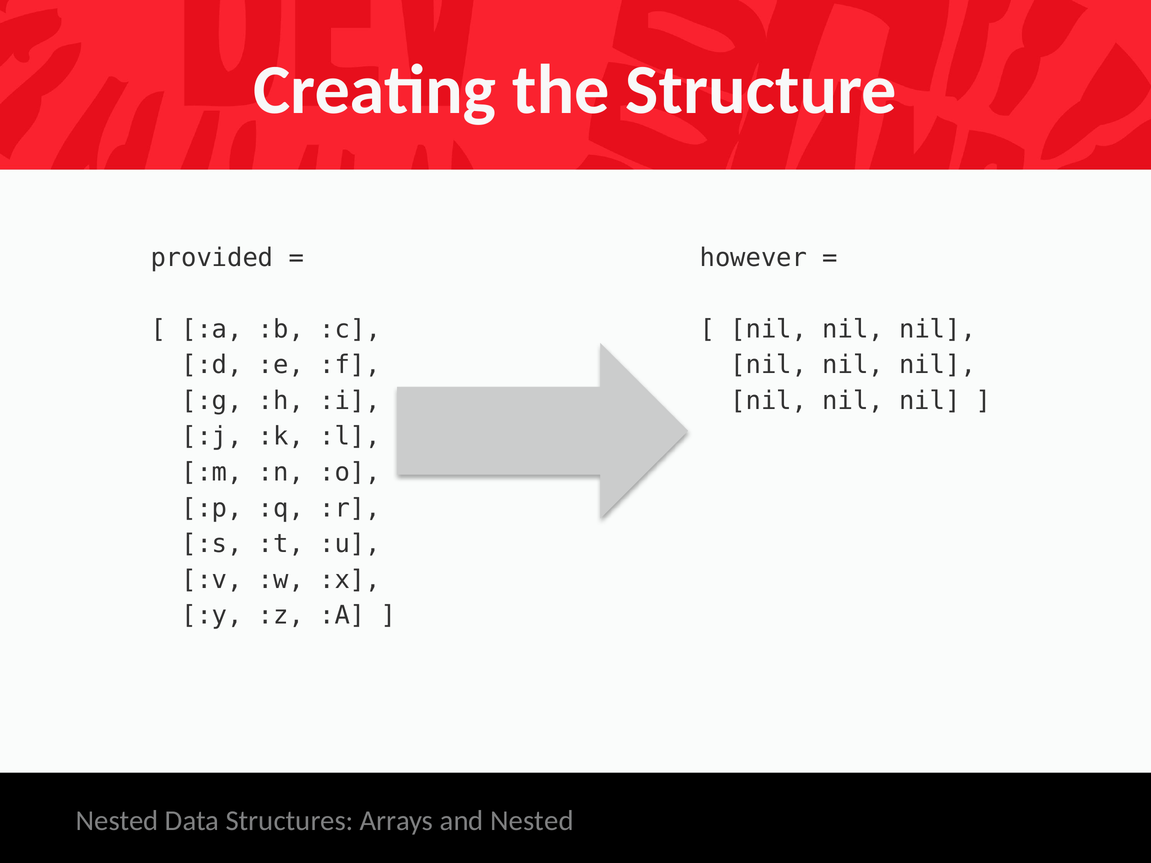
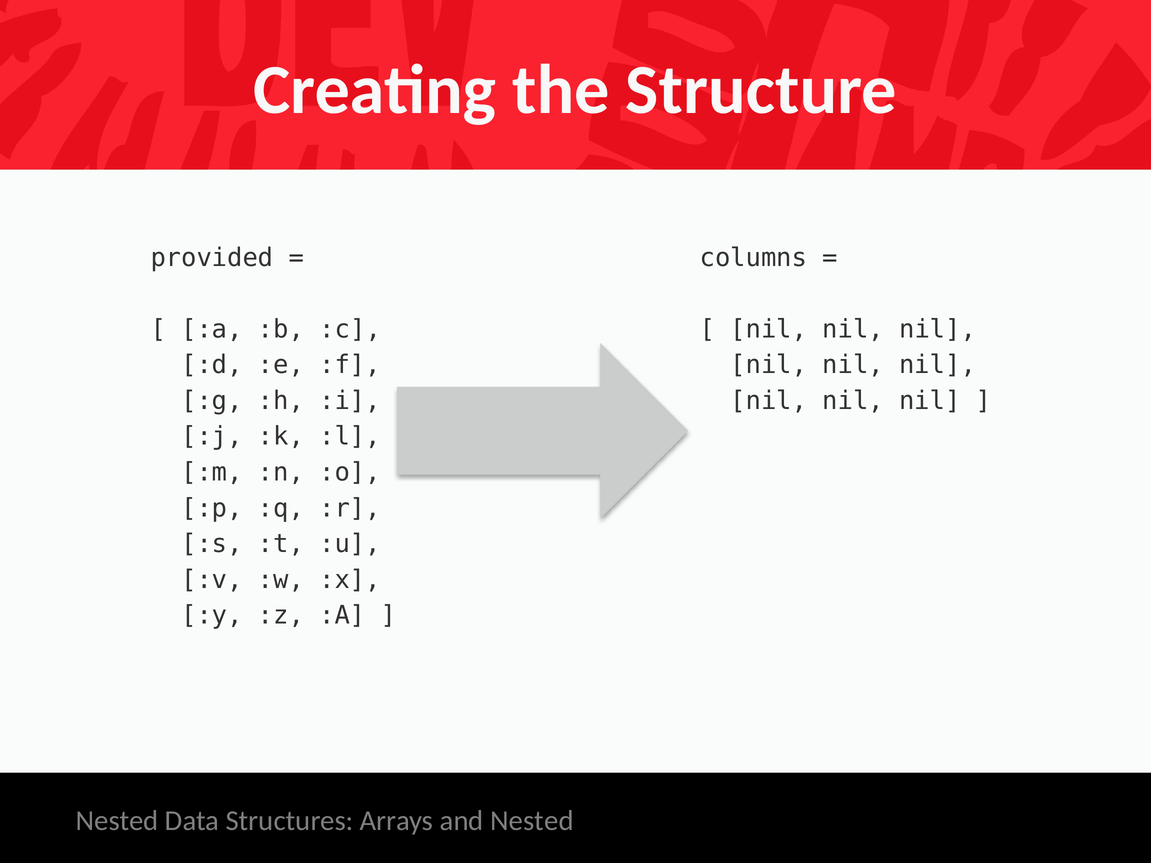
however: however -> columns
